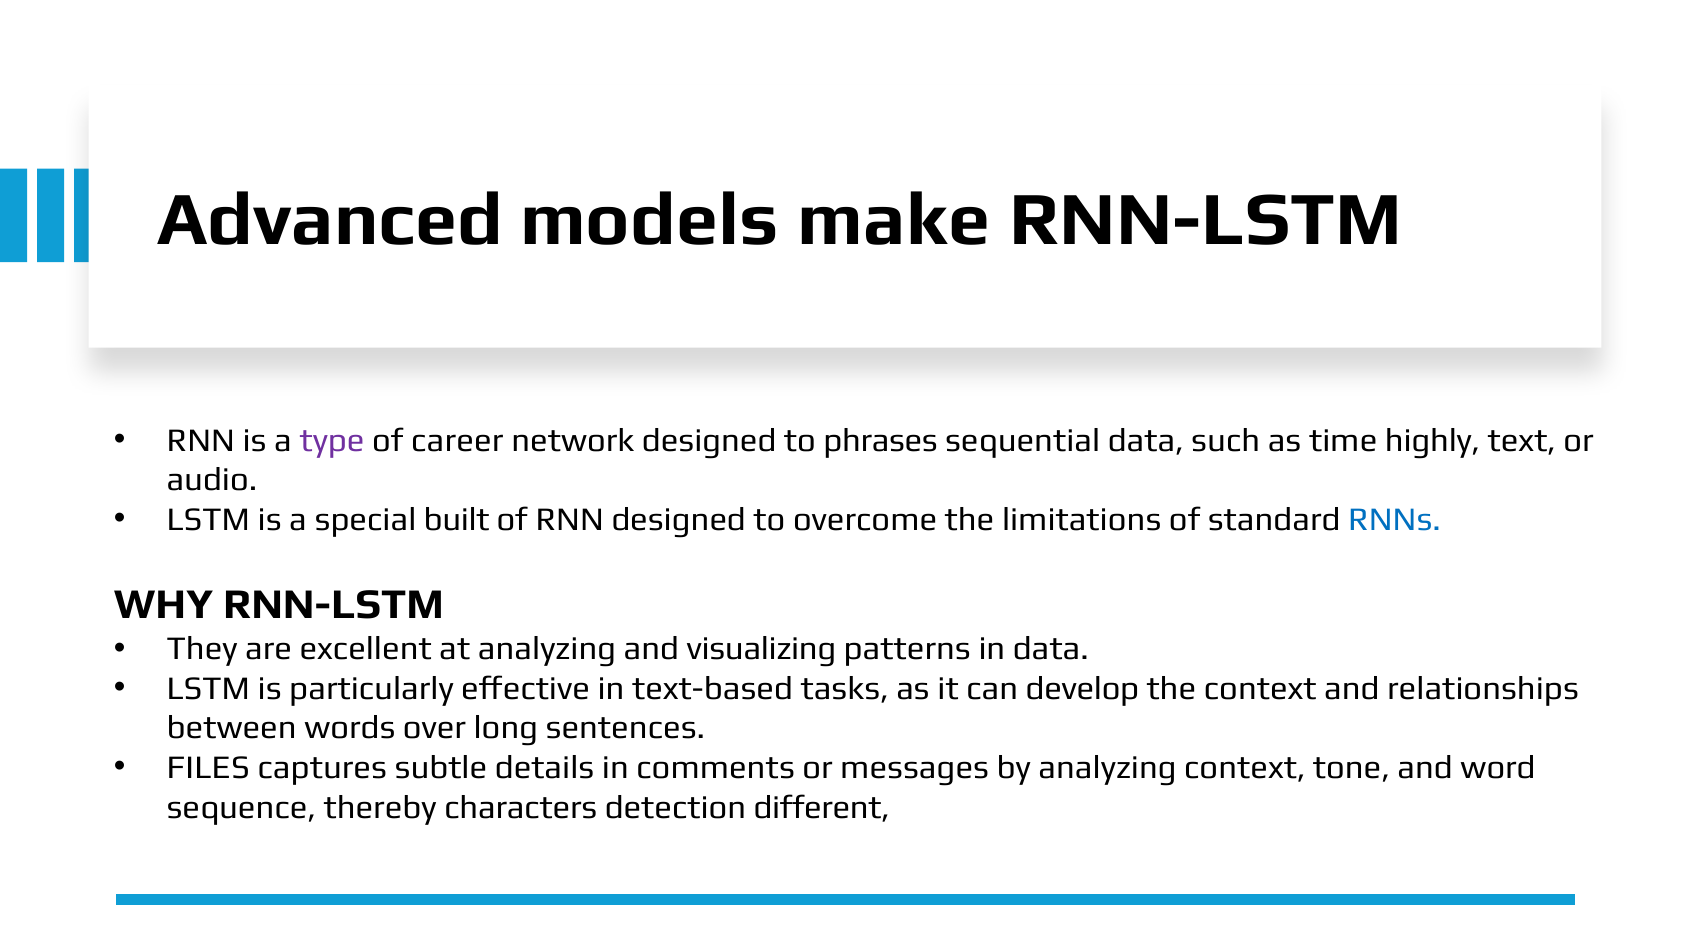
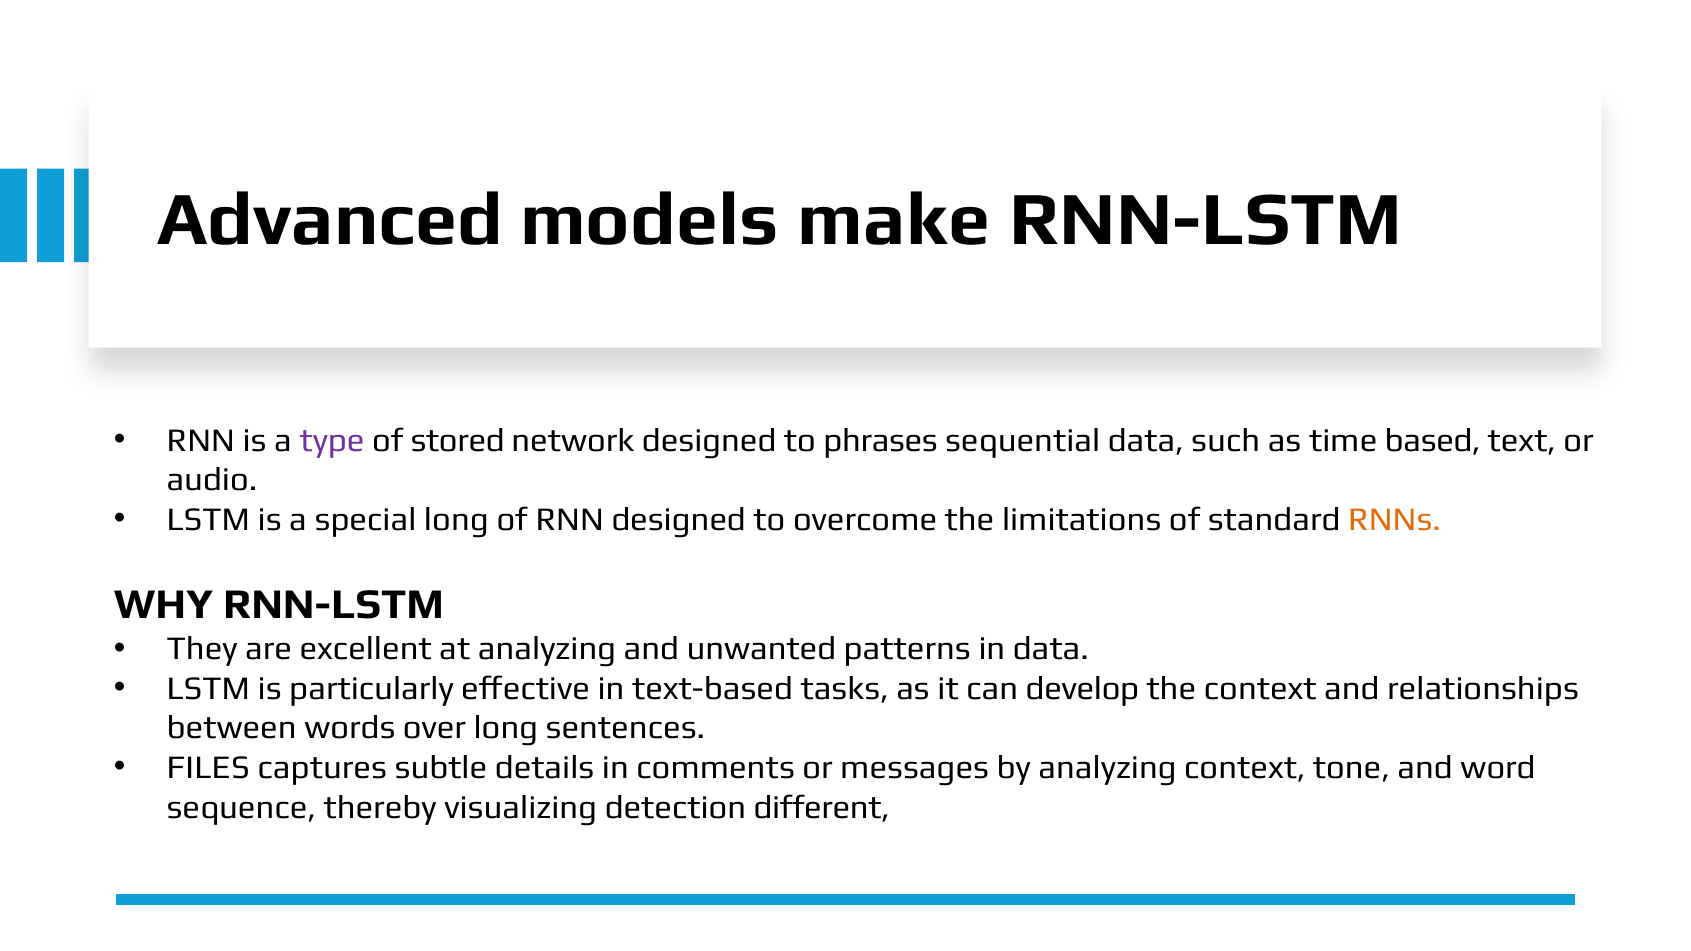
career: career -> stored
highly: highly -> based
special built: built -> long
RNNs colour: blue -> orange
visualizing: visualizing -> unwanted
characters: characters -> visualizing
